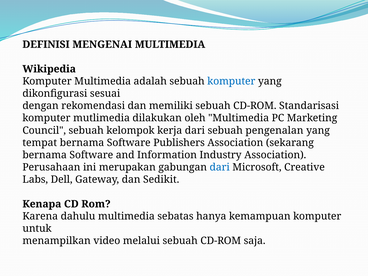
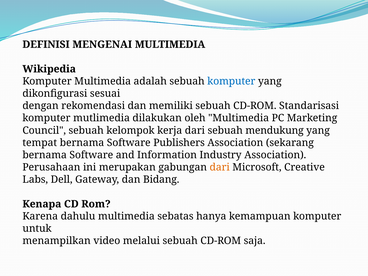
pengenalan: pengenalan -> mendukung
dari at (220, 167) colour: blue -> orange
Sedikit: Sedikit -> Bidang
